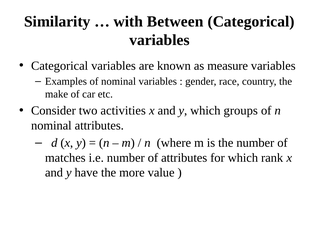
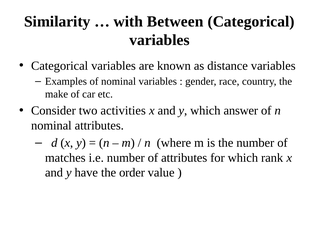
measure: measure -> distance
groups: groups -> answer
more: more -> order
